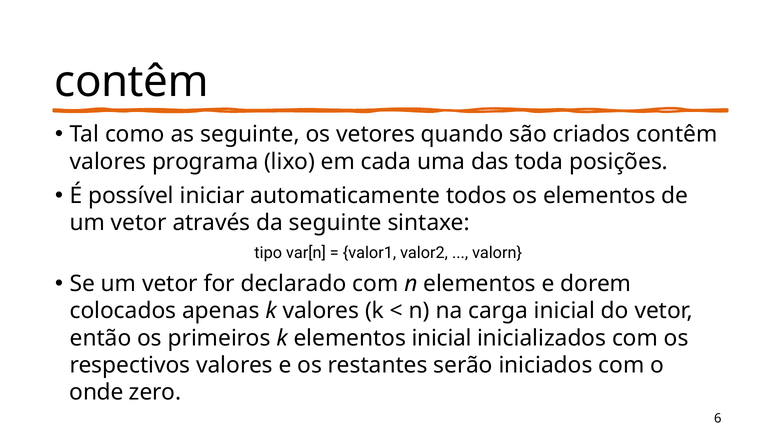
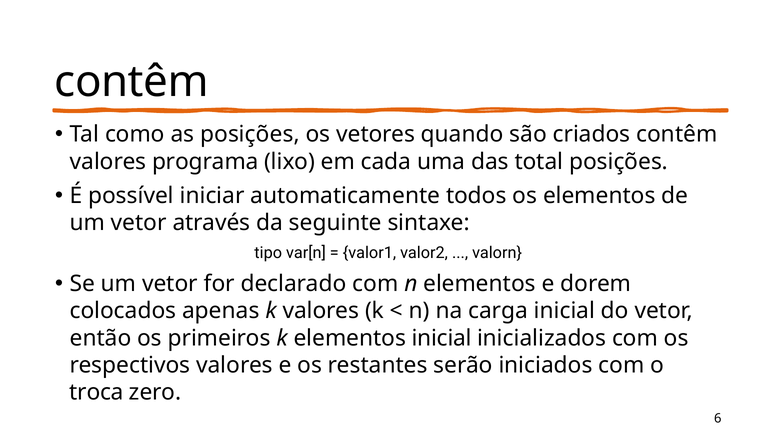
as seguinte: seguinte -> posições
toda: toda -> total
onde: onde -> troca
